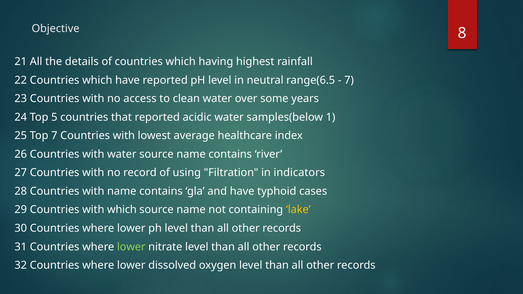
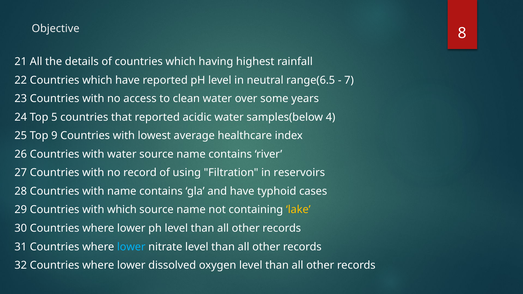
1: 1 -> 4
Top 7: 7 -> 9
indicators: indicators -> reservoirs
lower at (131, 247) colour: light green -> light blue
